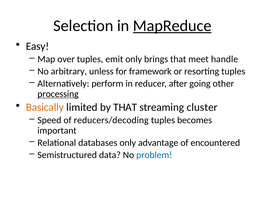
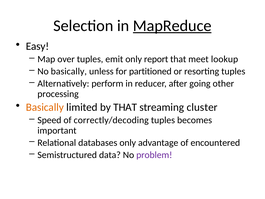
brings: brings -> report
handle: handle -> lookup
No arbitrary: arbitrary -> basically
framework: framework -> partitioned
processing underline: present -> none
reducers/decoding: reducers/decoding -> correctly/decoding
problem colour: blue -> purple
